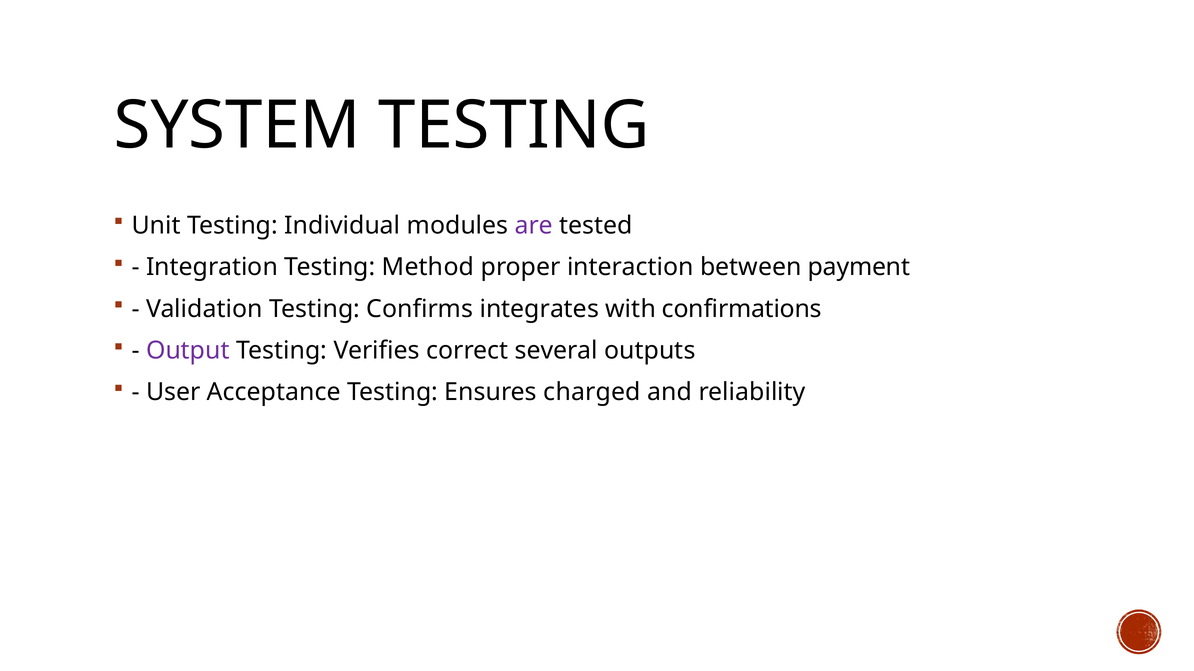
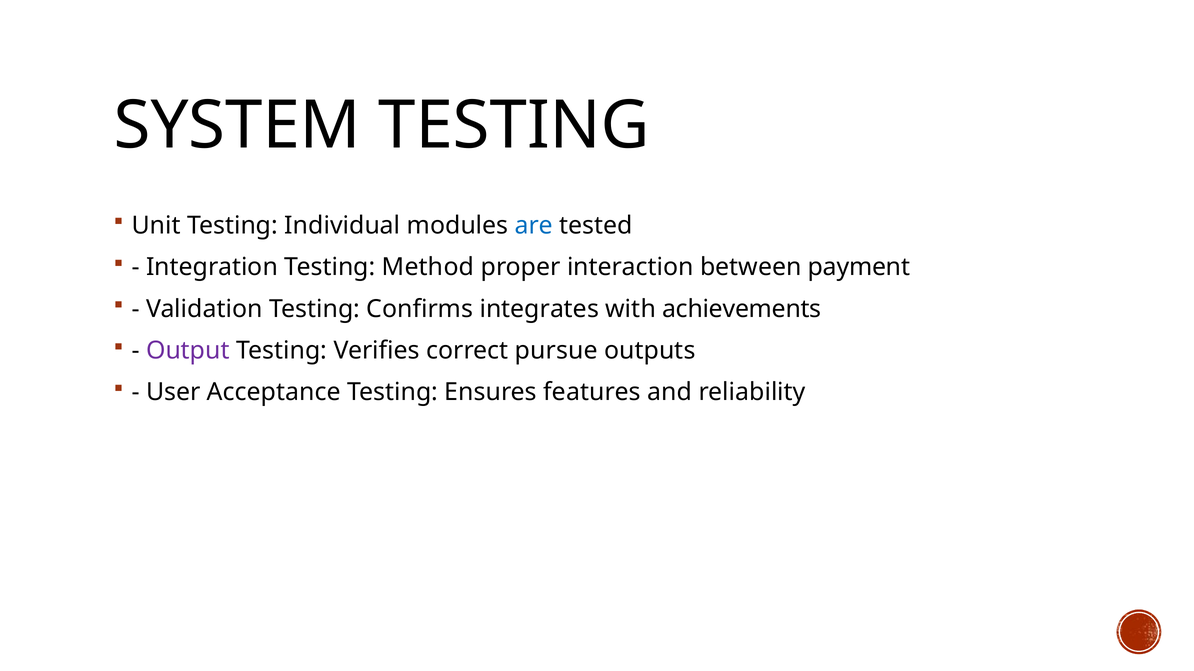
are colour: purple -> blue
confirmations: confirmations -> achievements
several: several -> pursue
charged: charged -> features
